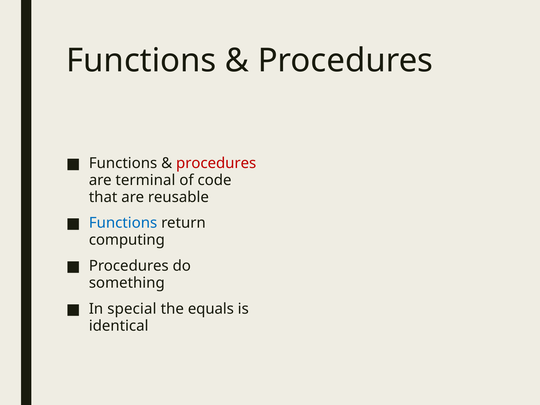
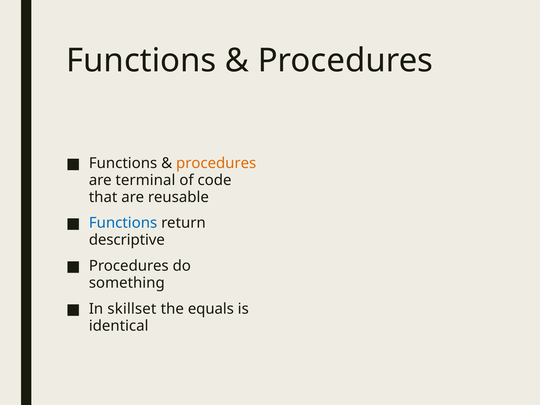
procedures at (216, 163) colour: red -> orange
computing: computing -> descriptive
special: special -> skillset
